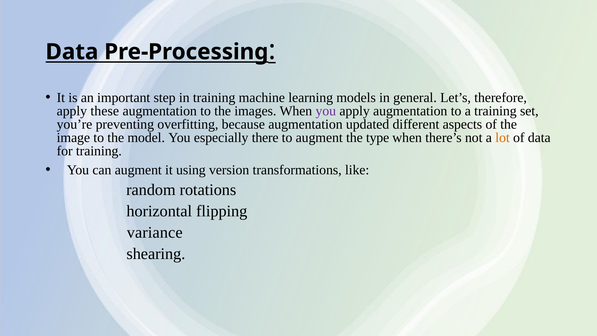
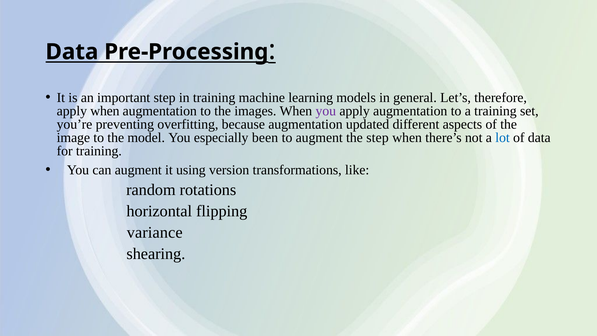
apply these: these -> when
there: there -> been
the type: type -> step
lot colour: orange -> blue
